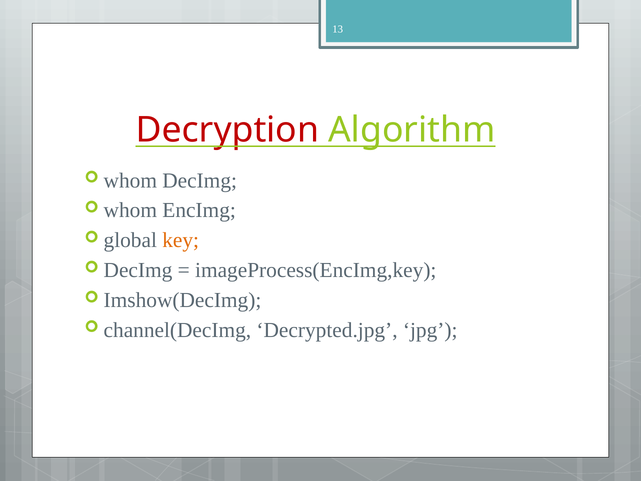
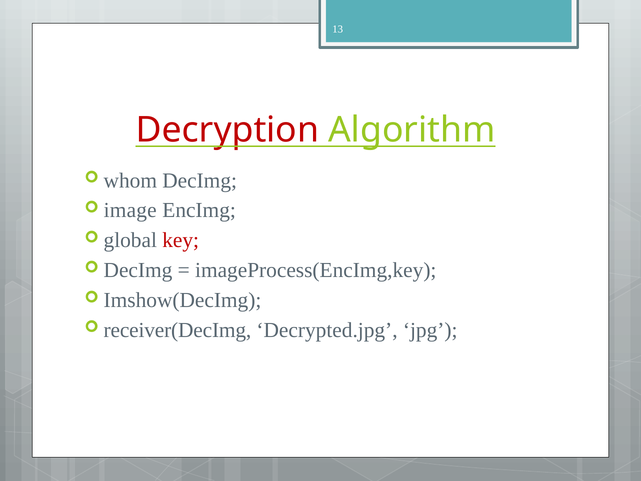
whom at (130, 210): whom -> image
key colour: orange -> red
channel(DecImg: channel(DecImg -> receiver(DecImg
